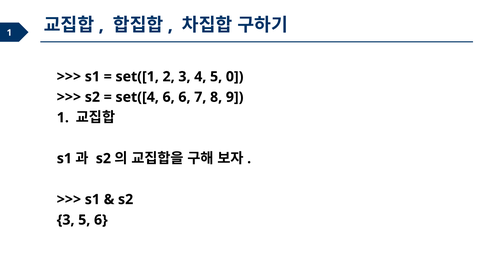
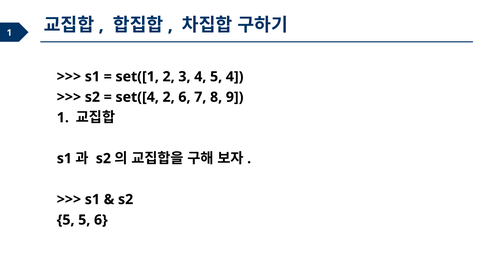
5 0: 0 -> 4
set([4 6: 6 -> 2
3 at (66, 220): 3 -> 5
